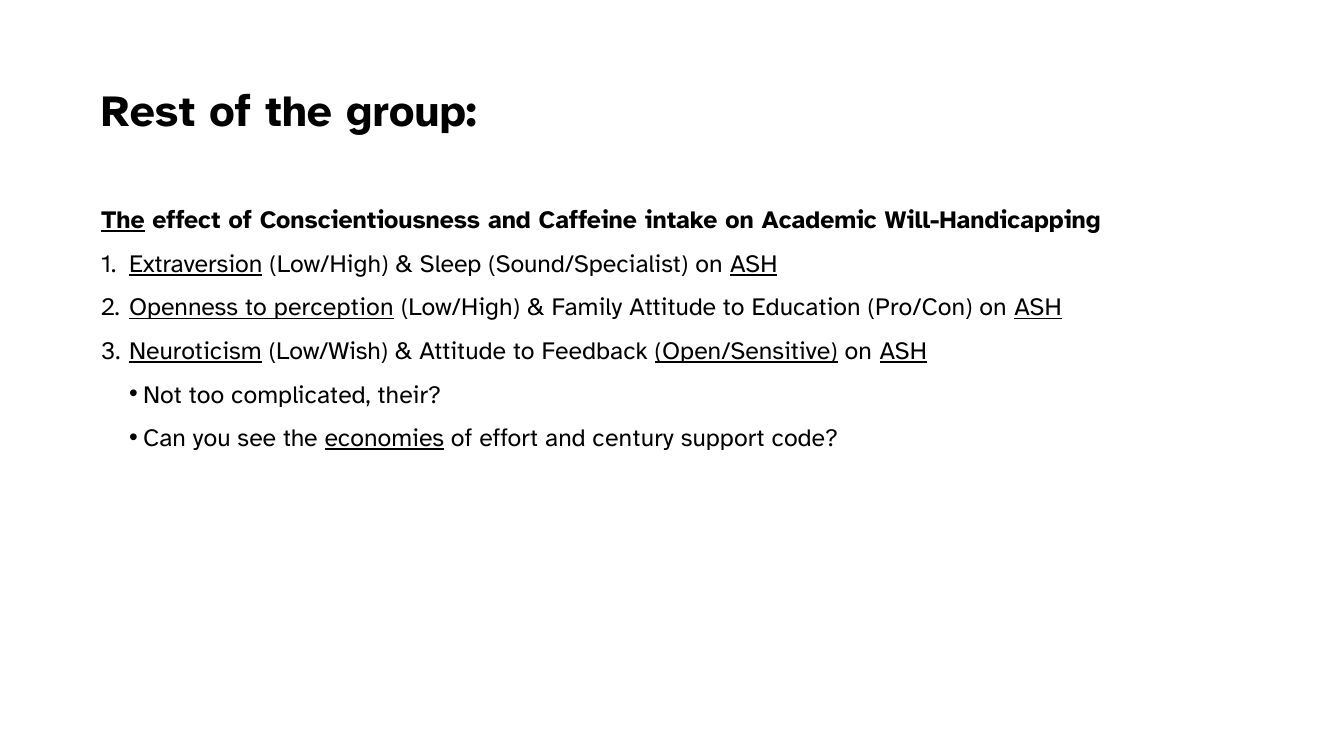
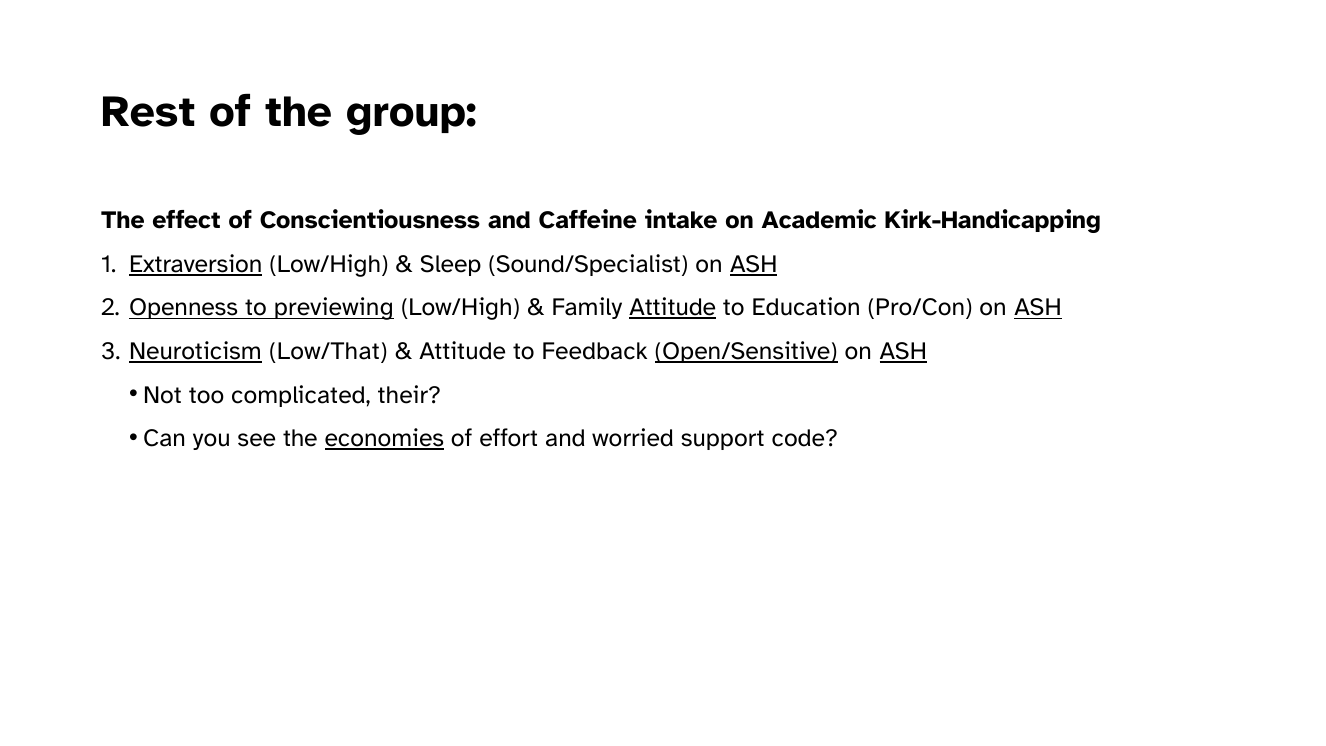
The at (123, 220) underline: present -> none
Will-Handicapping: Will-Handicapping -> Kirk-Handicapping
perception: perception -> previewing
Attitude at (673, 307) underline: none -> present
Low/Wish: Low/Wish -> Low/That
century: century -> worried
